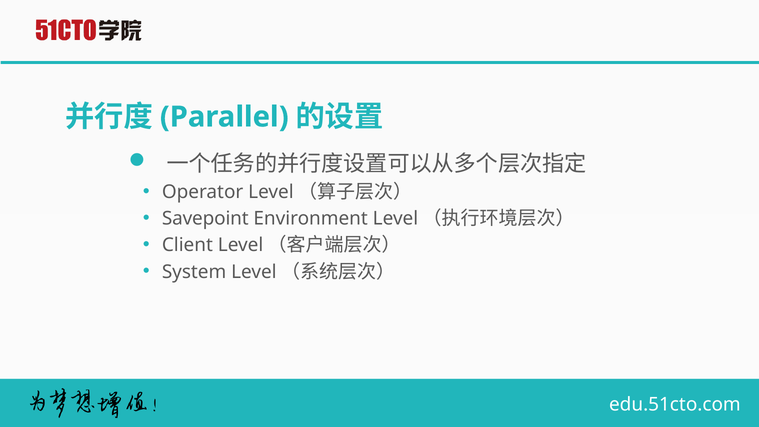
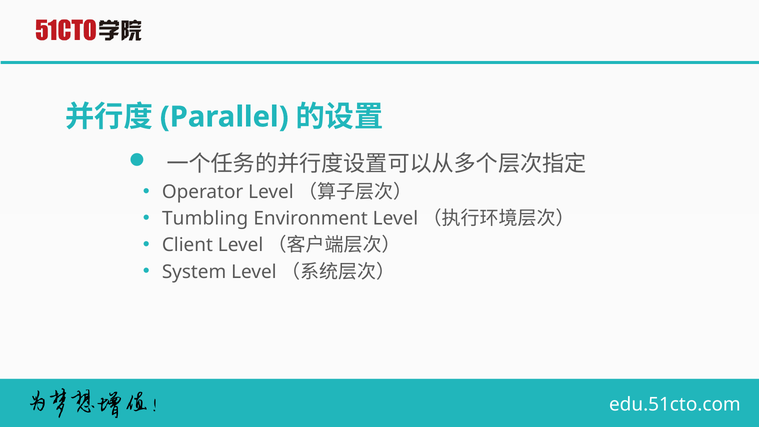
Savepoint: Savepoint -> Tumbling
